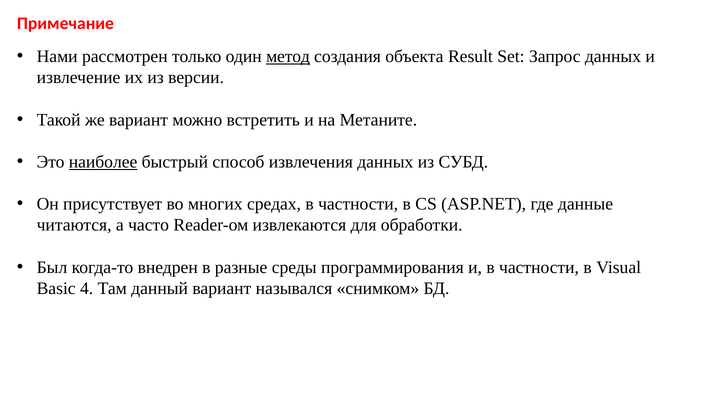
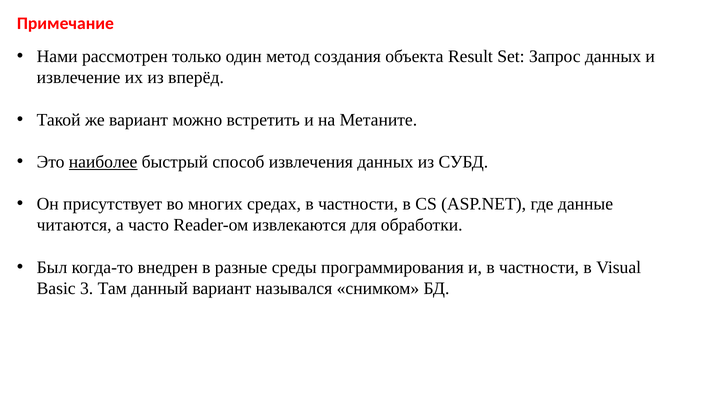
метод underline: present -> none
версии: версии -> вперёд
4: 4 -> 3
